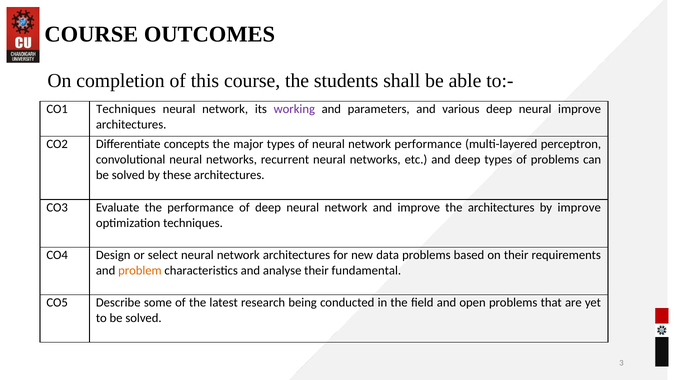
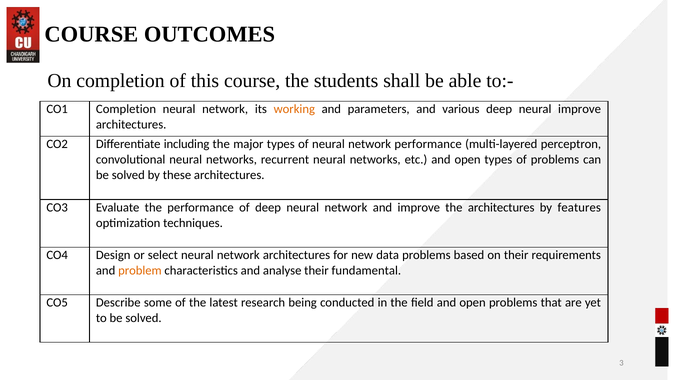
CO1 Techniques: Techniques -> Completion
working colour: purple -> orange
concepts: concepts -> including
etc and deep: deep -> open
by improve: improve -> features
